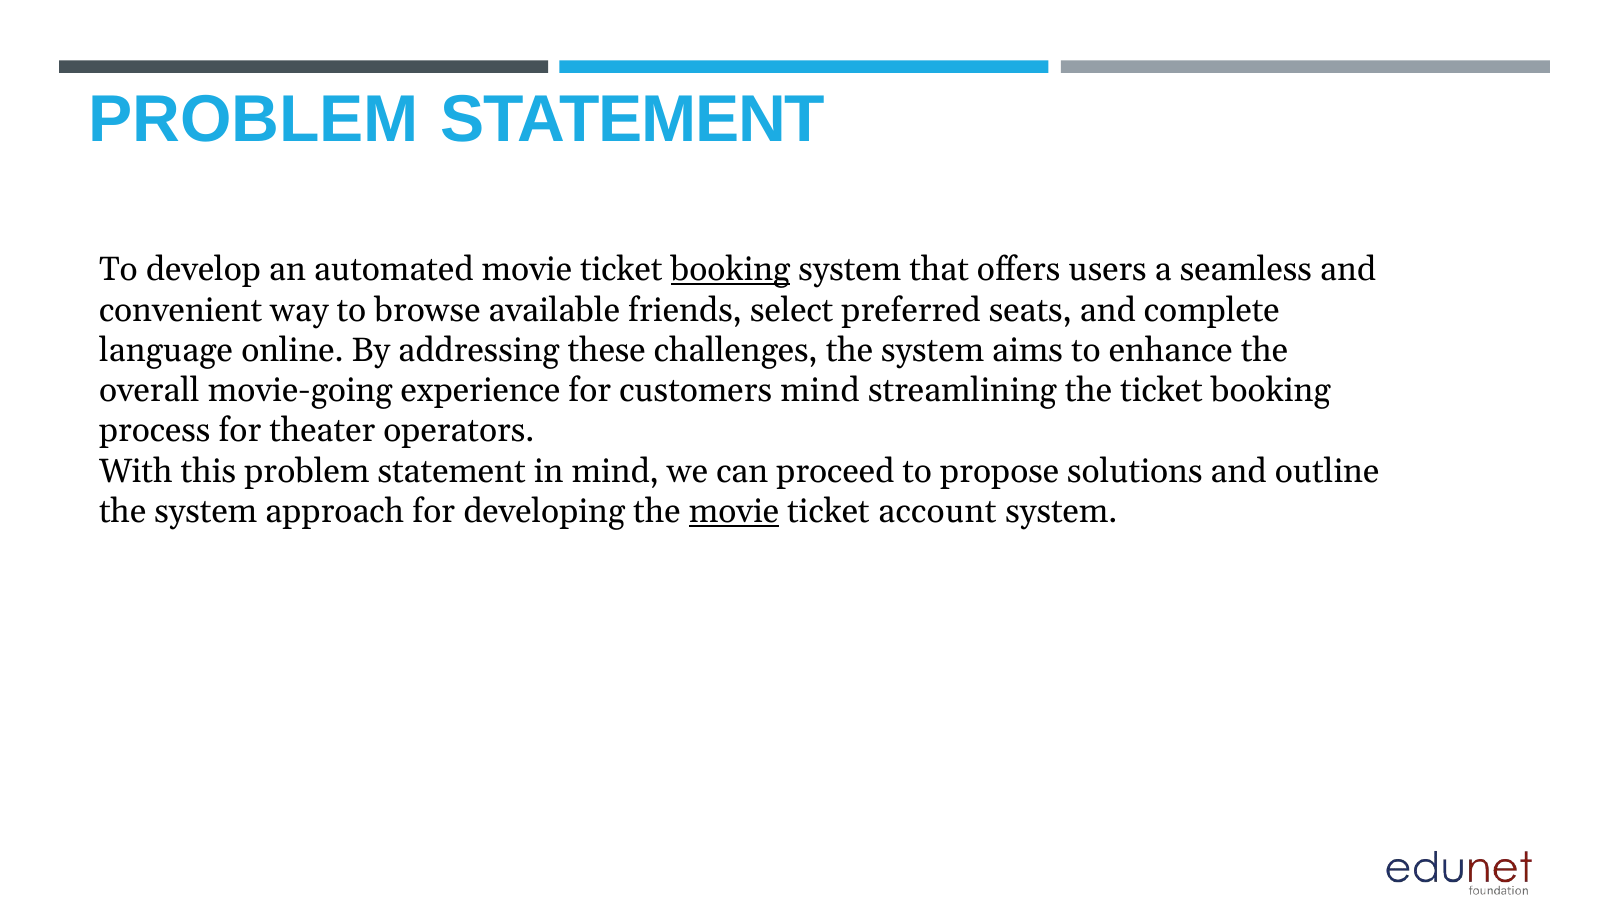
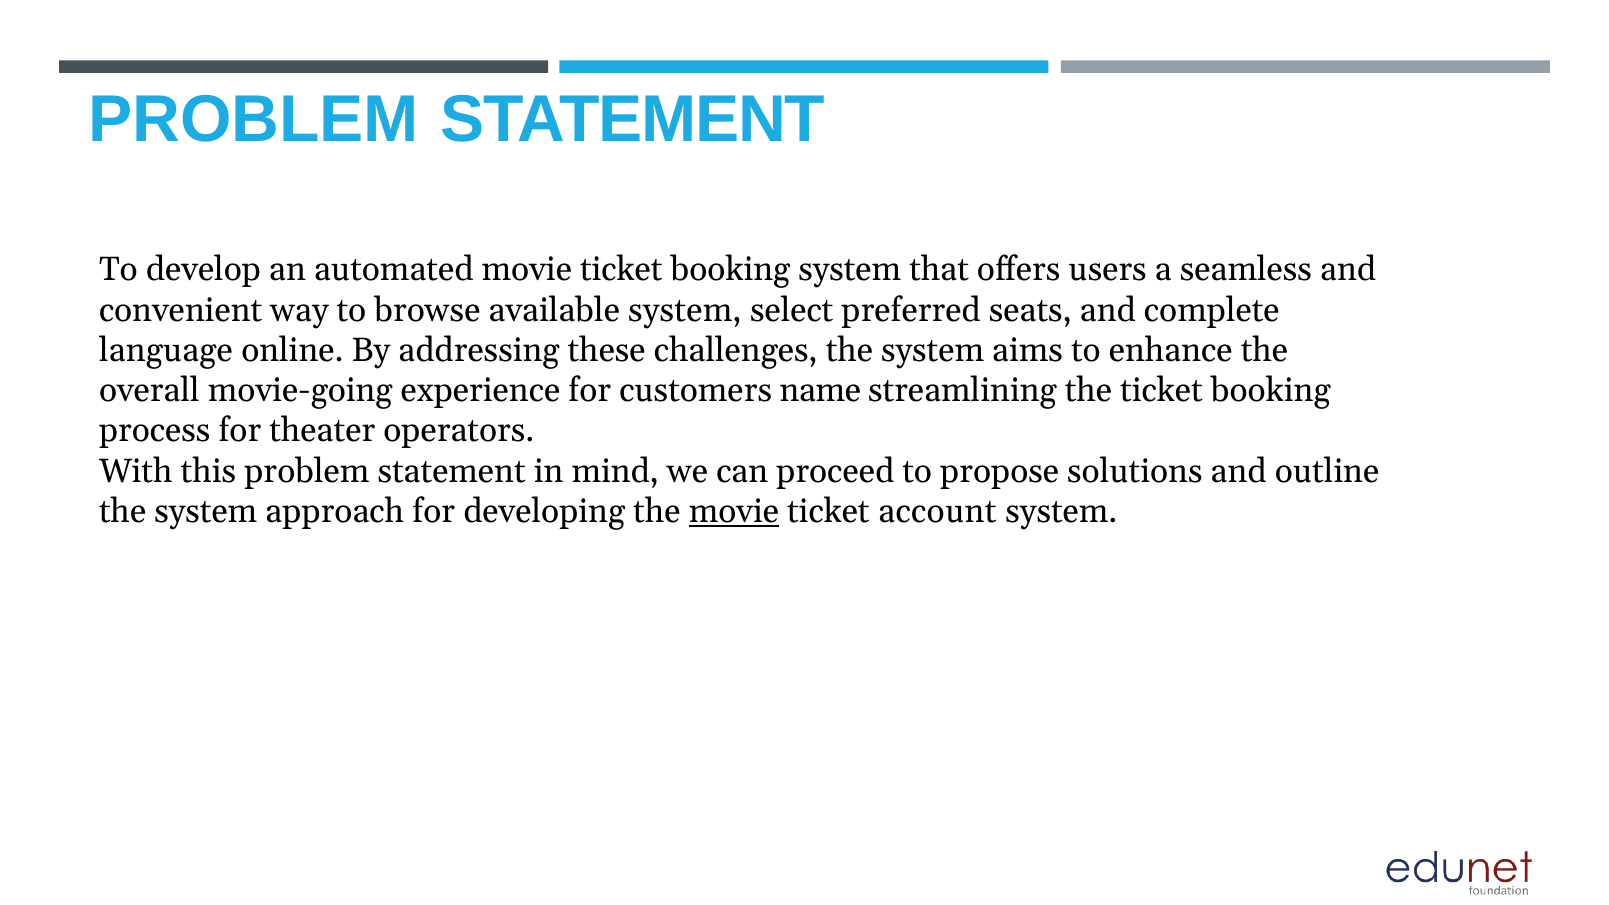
booking at (730, 270) underline: present -> none
available friends: friends -> system
customers mind: mind -> name
